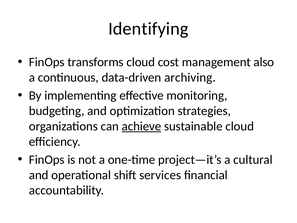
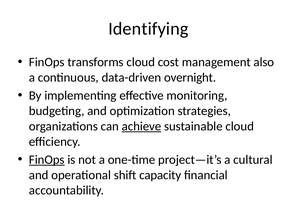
archiving: archiving -> overnight
FinOps at (47, 159) underline: none -> present
services: services -> capacity
